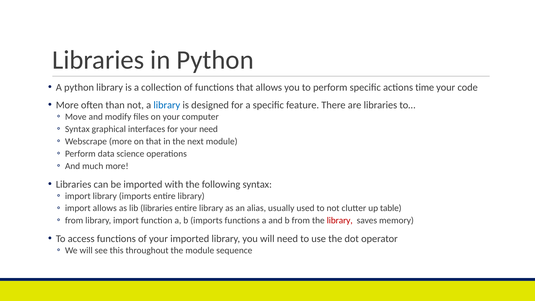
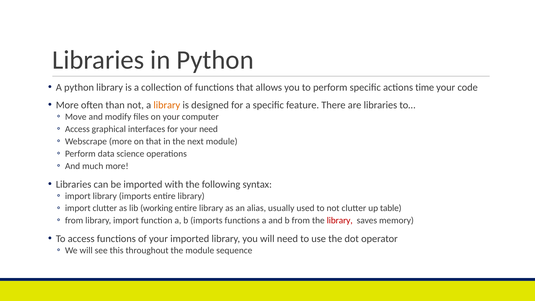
library at (167, 105) colour: blue -> orange
Syntax at (77, 129): Syntax -> Access
import allows: allows -> clutter
lib libraries: libraries -> working
